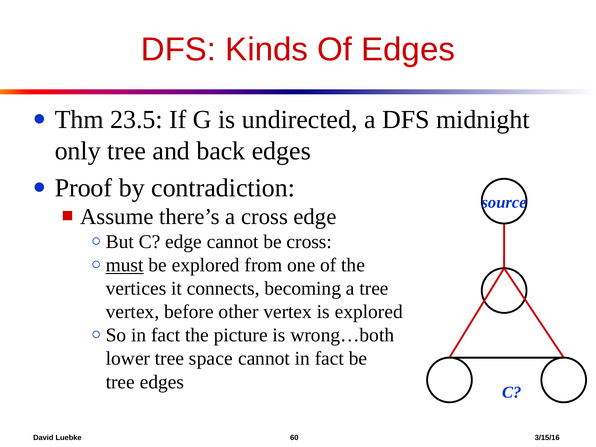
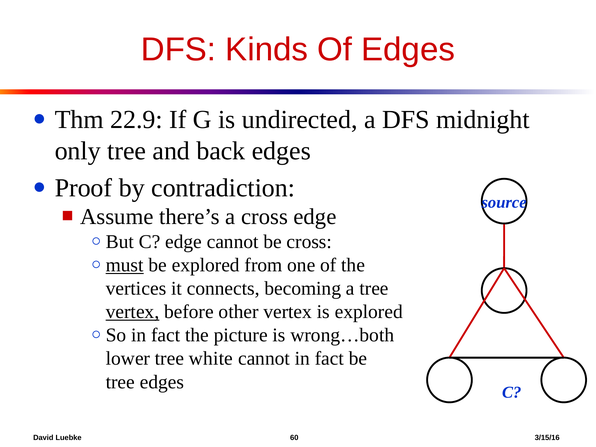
23.5: 23.5 -> 22.9
vertex at (133, 312) underline: none -> present
space: space -> white
